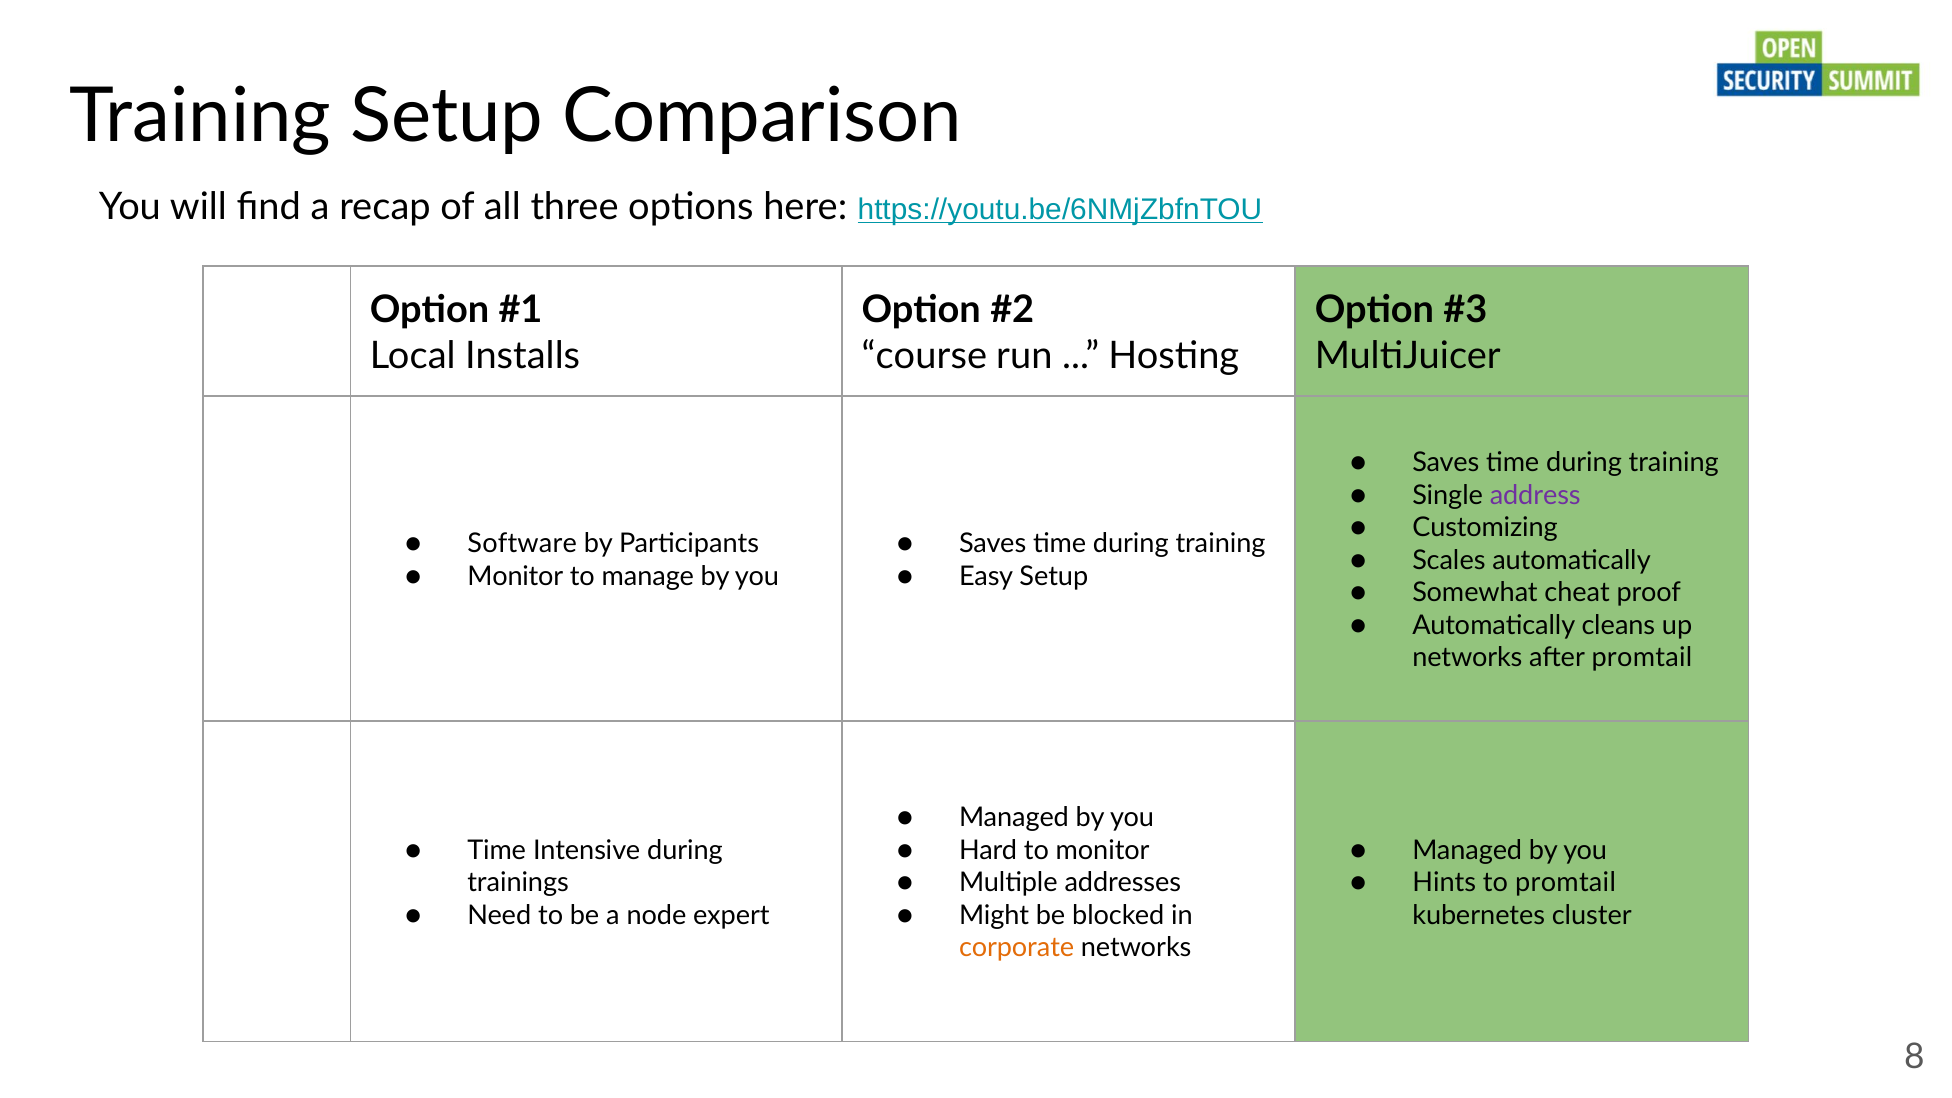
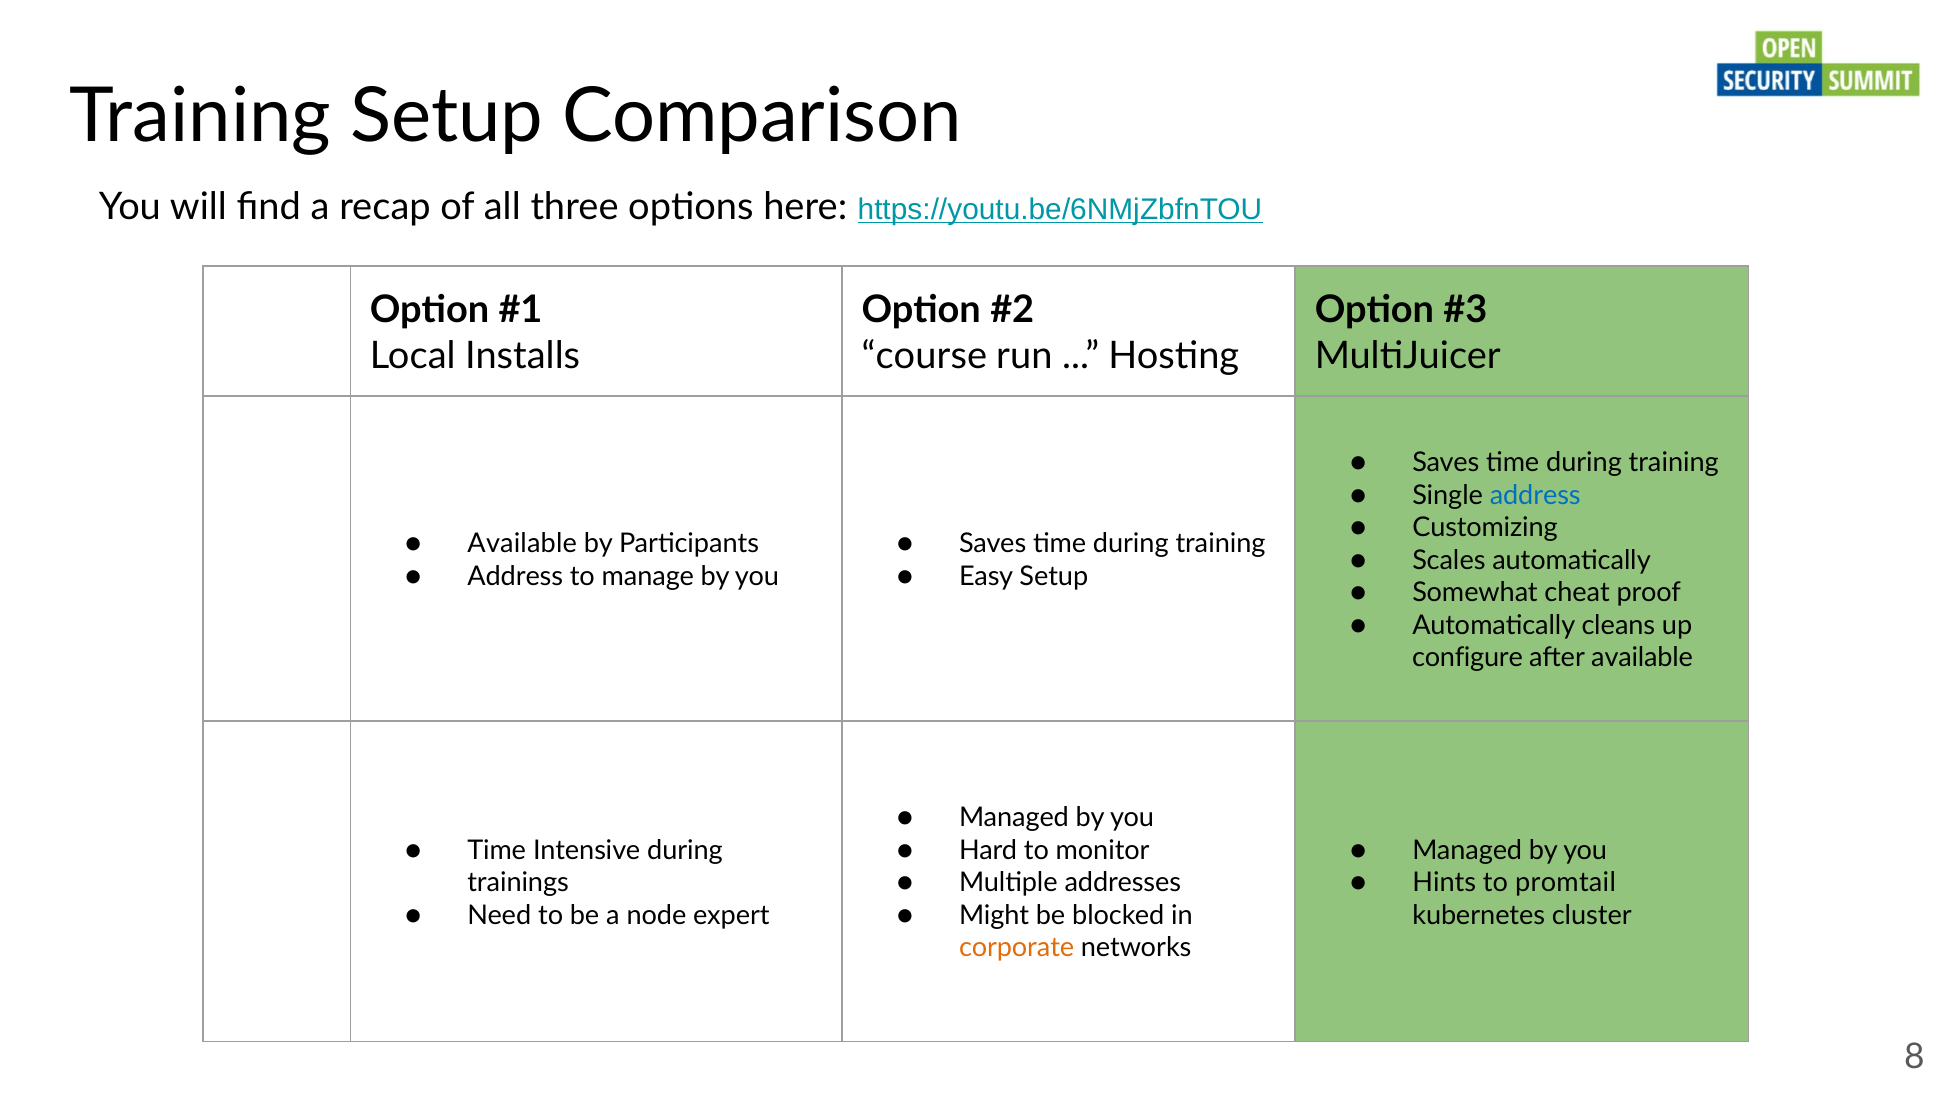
address at (1535, 495) colour: purple -> blue
Software at (522, 544): Software -> Available
Monitor at (515, 576): Monitor -> Address
networks at (1467, 658): networks -> configure
after promtail: promtail -> available
